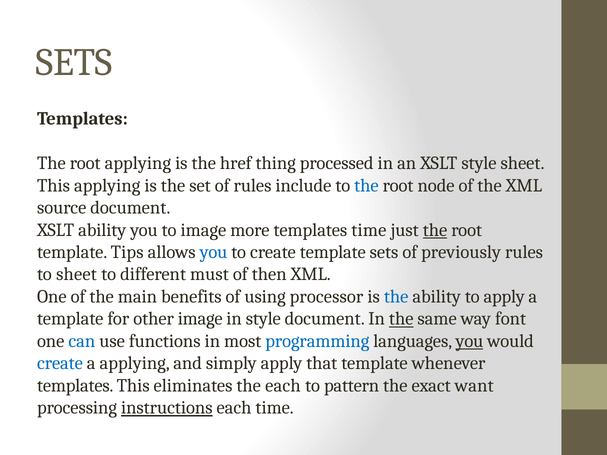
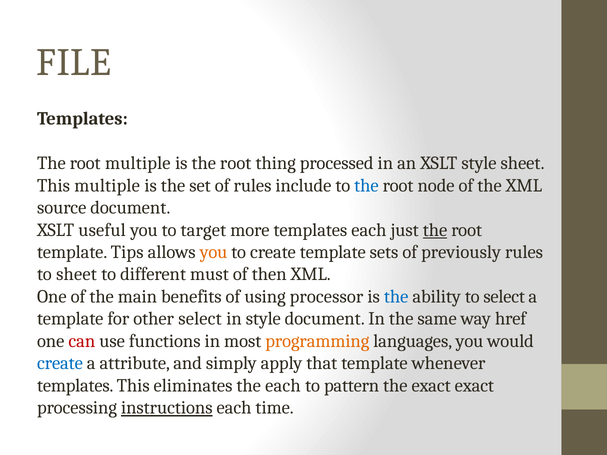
SETS at (74, 63): SETS -> FILE
root applying: applying -> multiple
is the href: href -> root
This applying: applying -> multiple
XSLT ability: ability -> useful
to image: image -> target
templates time: time -> each
you at (214, 252) colour: blue -> orange
to apply: apply -> select
other image: image -> select
the at (401, 319) underline: present -> none
font: font -> href
can colour: blue -> red
programming colour: blue -> orange
you at (469, 341) underline: present -> none
a applying: applying -> attribute
exact want: want -> exact
